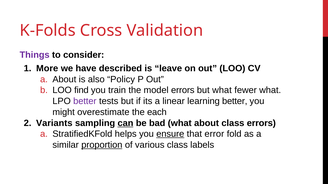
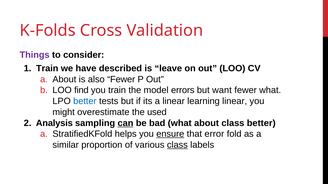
More at (47, 69): More -> Train
also Policy: Policy -> Fewer
but what: what -> want
better at (85, 101) colour: purple -> blue
learning better: better -> linear
each: each -> used
Variants: Variants -> Analysis
class errors: errors -> better
proportion underline: present -> none
class at (177, 145) underline: none -> present
